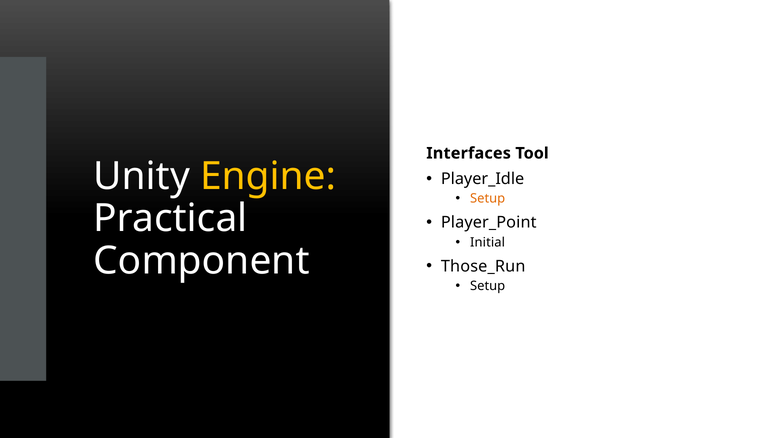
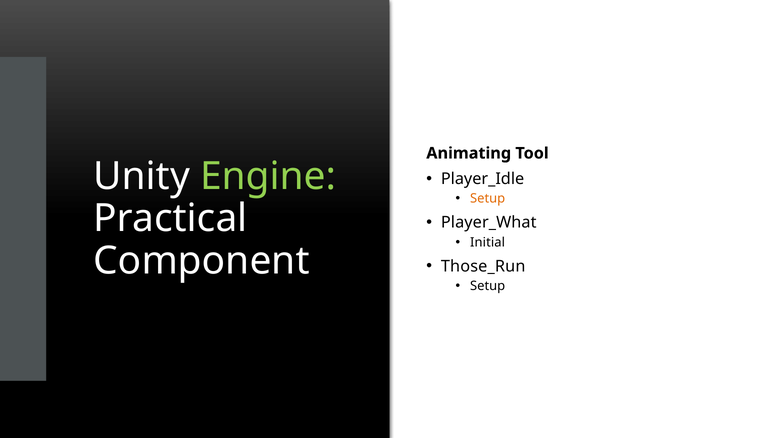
Interfaces: Interfaces -> Animating
Engine colour: yellow -> light green
Player_Point: Player_Point -> Player_What
